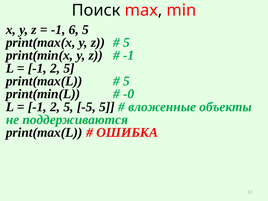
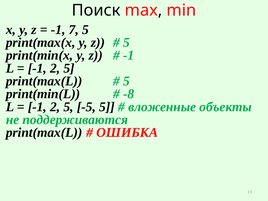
6: 6 -> 7
-0: -0 -> -8
